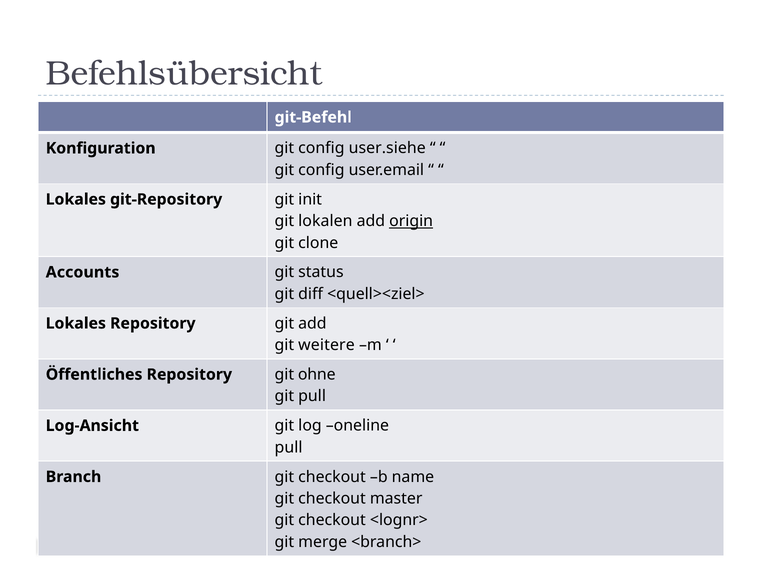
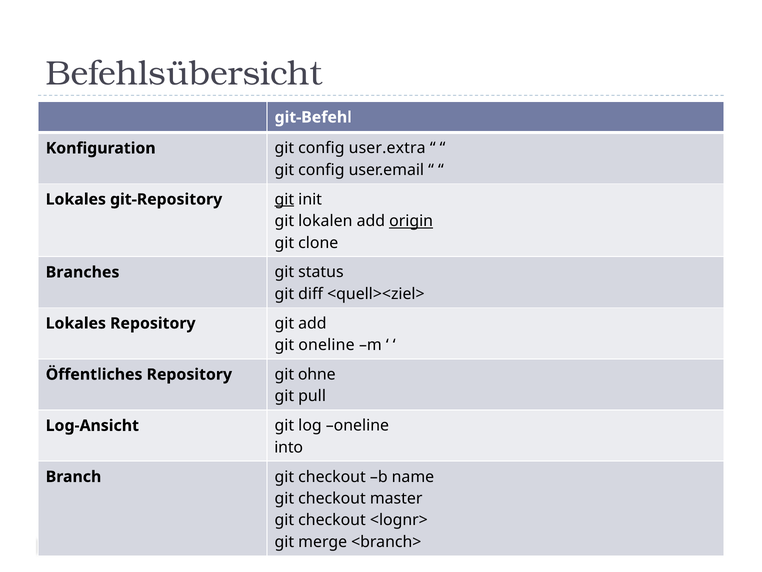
user.siehe: user.siehe -> user.extra
git at (284, 199) underline: none -> present
Accounts: Accounts -> Branches
git weitere: weitere -> oneline
pull at (289, 447): pull -> into
